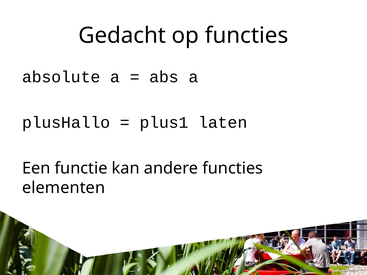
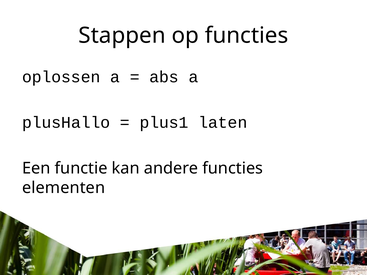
Gedacht: Gedacht -> Stappen
absolute: absolute -> oplossen
